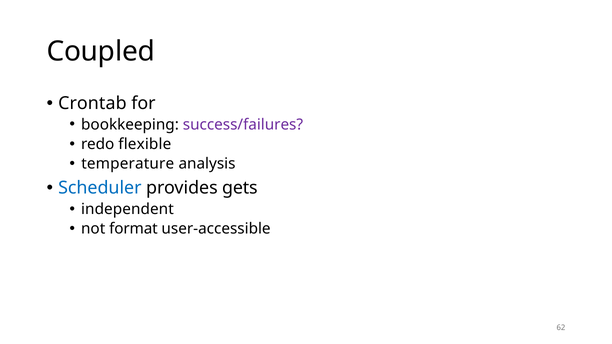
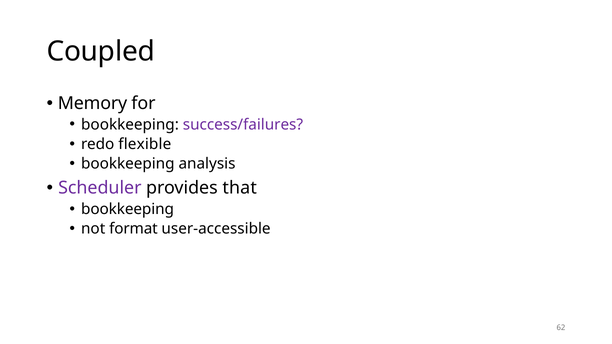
Crontab: Crontab -> Memory
temperature at (128, 164): temperature -> bookkeeping
Scheduler colour: blue -> purple
gets: gets -> that
independent at (127, 209): independent -> bookkeeping
